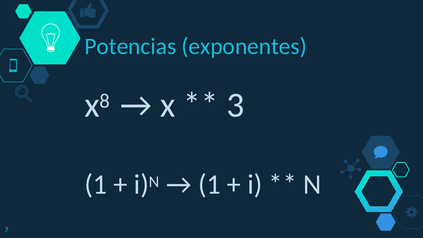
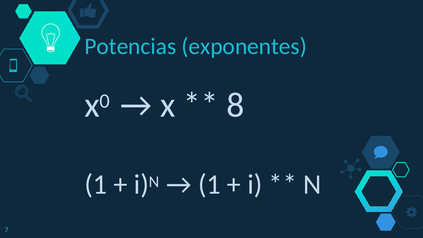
8: 8 -> 0
3: 3 -> 8
